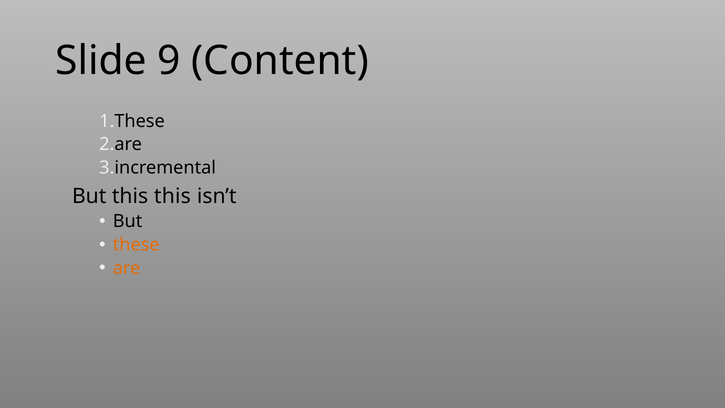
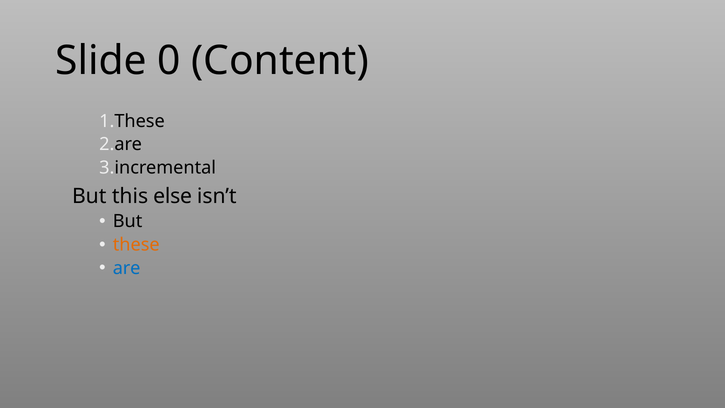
9: 9 -> 0
this this: this -> else
are colour: orange -> blue
